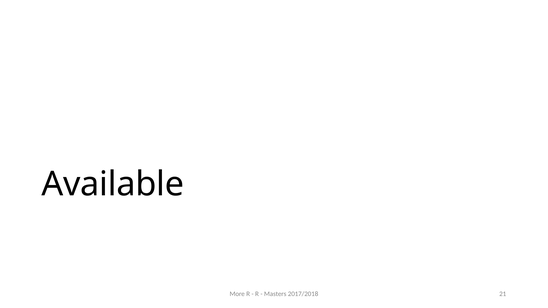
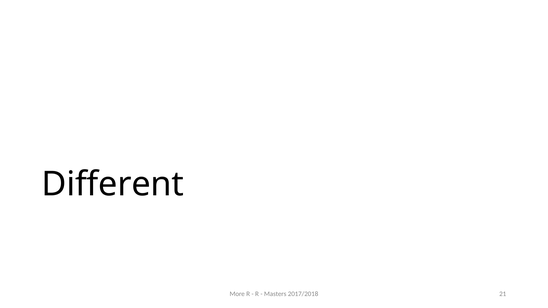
Available: Available -> Different
